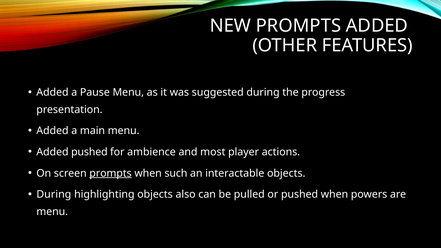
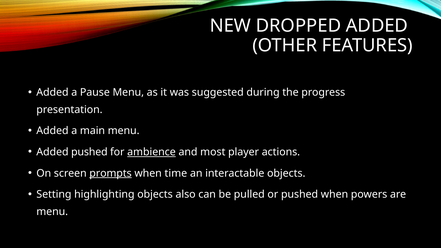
NEW PROMPTS: PROMPTS -> DROPPED
ambience underline: none -> present
such: such -> time
During at (54, 195): During -> Setting
